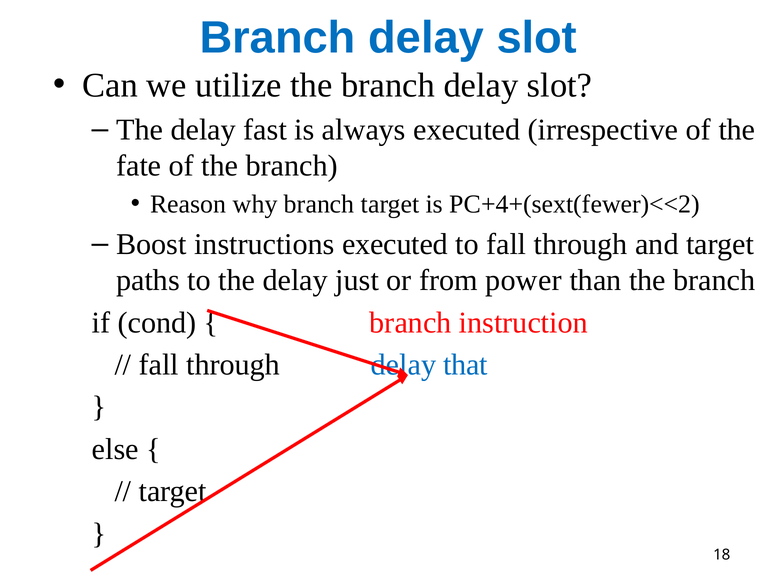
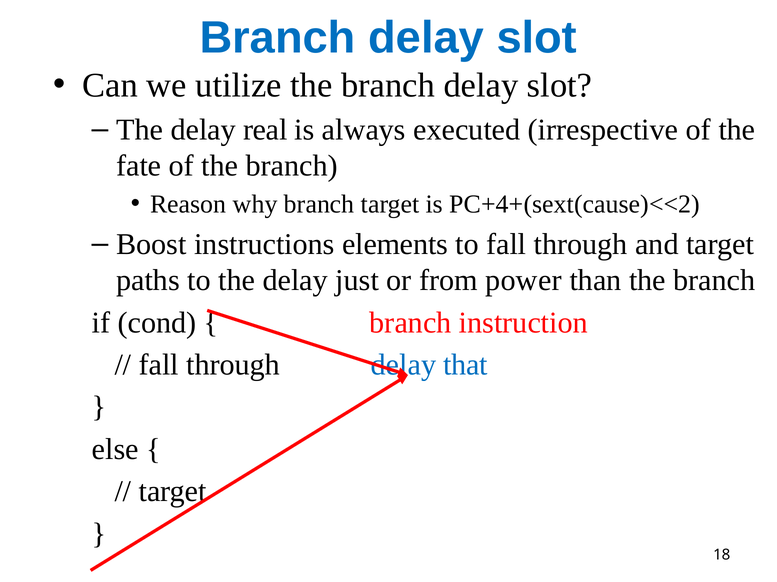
fast: fast -> real
PC+4+(sext(fewer)<<2: PC+4+(sext(fewer)<<2 -> PC+4+(sext(cause)<<2
instructions executed: executed -> elements
